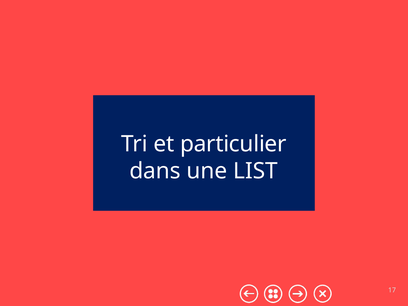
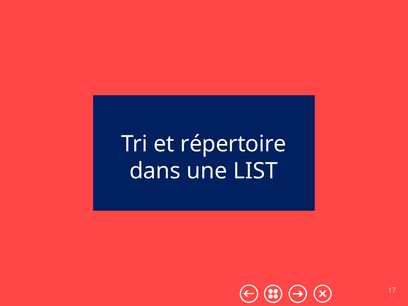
particulier: particulier -> répertoire
